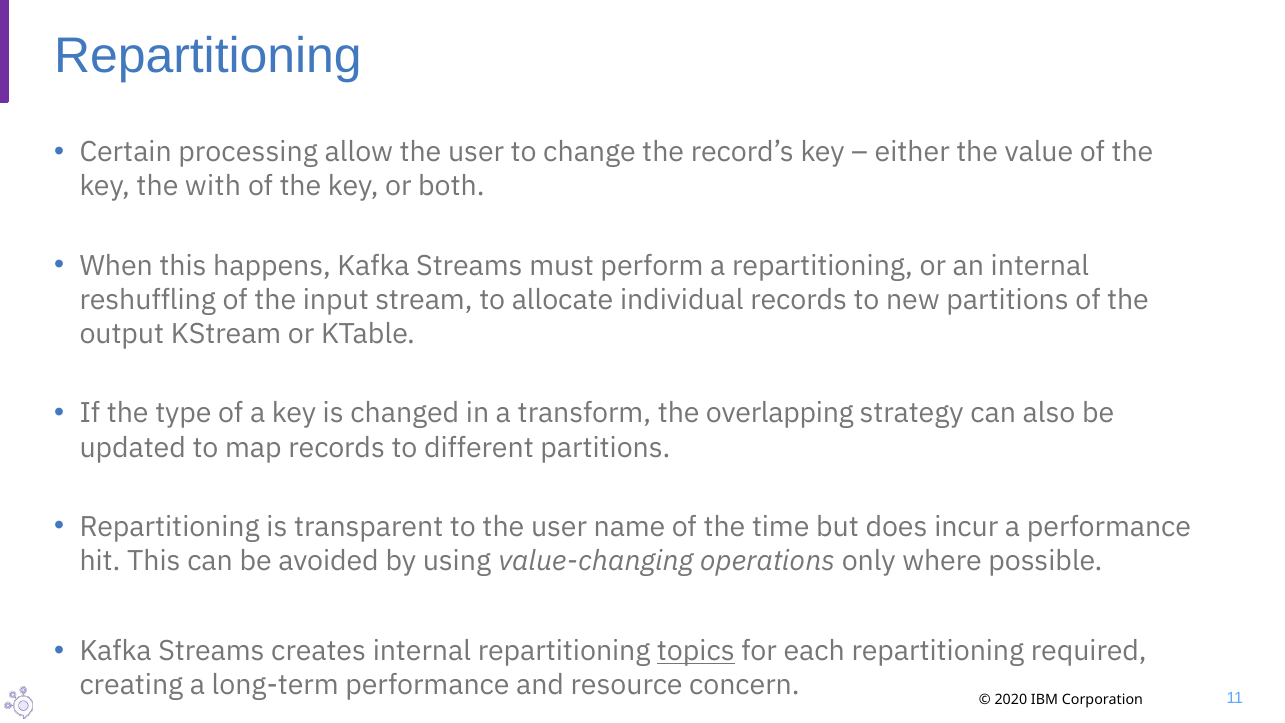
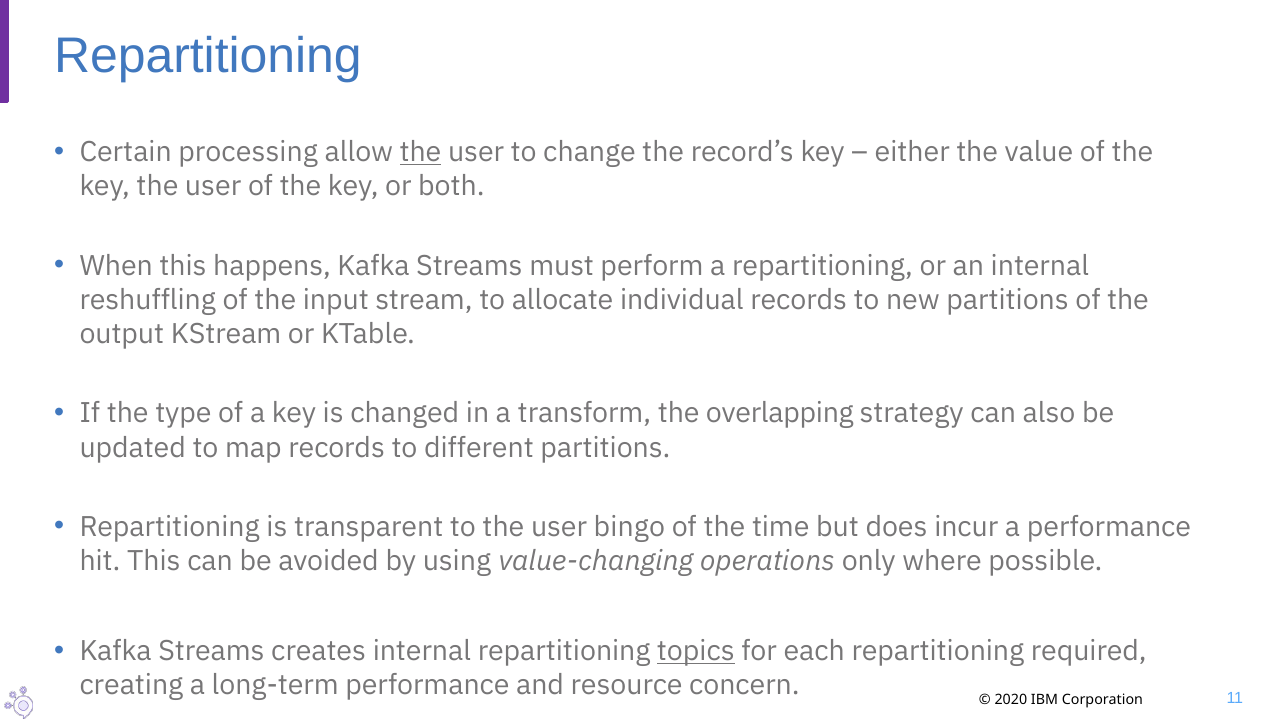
the at (420, 152) underline: none -> present
key the with: with -> user
name: name -> bingo
